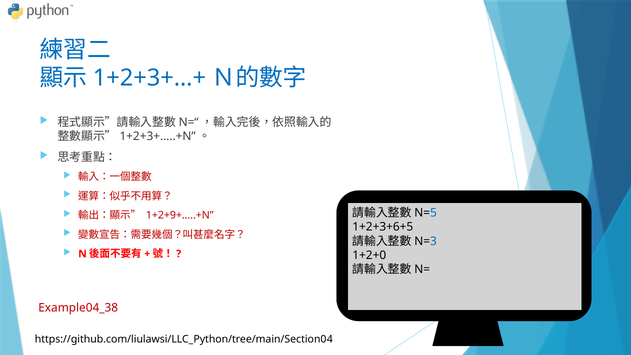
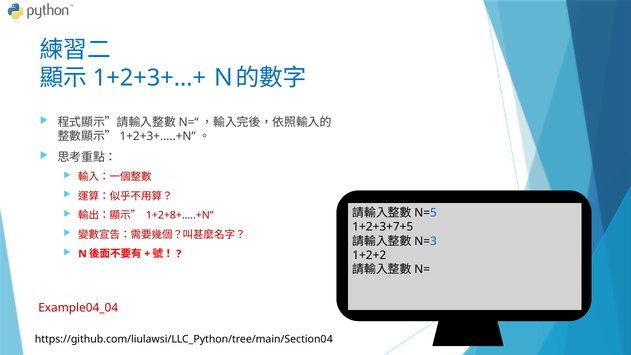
1+2+9+…..+N: 1+2+9+…..+N -> 1+2+8+…..+N
1+2+3+6+5: 1+2+3+6+5 -> 1+2+3+7+5
1+2+0: 1+2+0 -> 1+2+2
Example04_38: Example04_38 -> Example04_04
